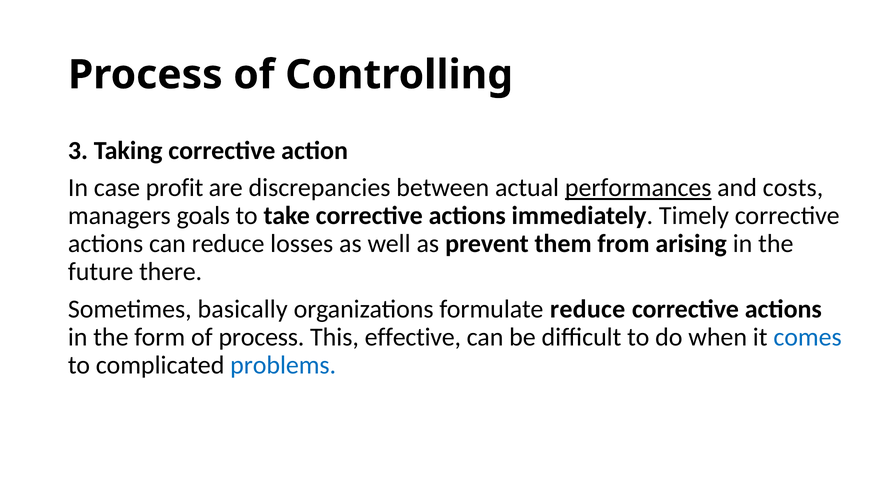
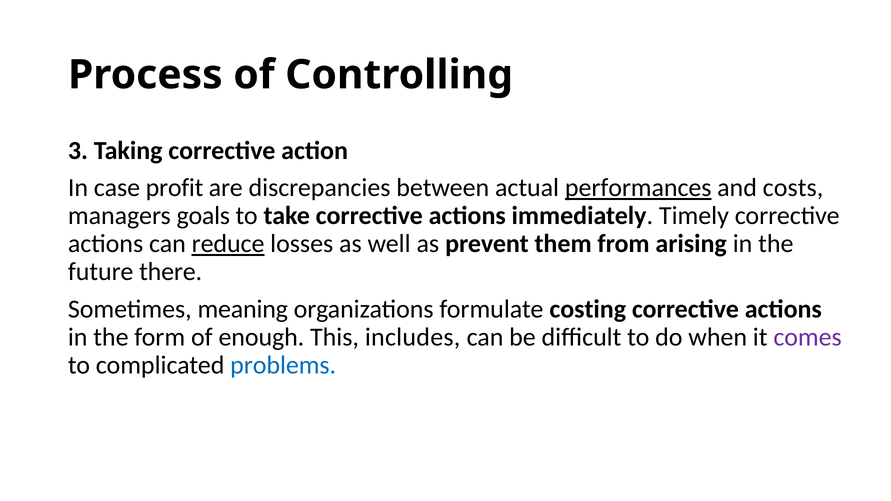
reduce at (228, 244) underline: none -> present
basically: basically -> meaning
formulate reduce: reduce -> costing
of process: process -> enough
effective: effective -> includes
comes colour: blue -> purple
